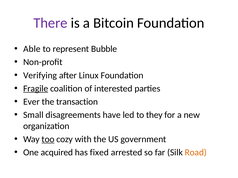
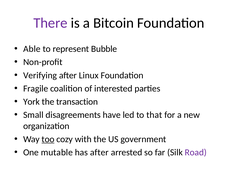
Fragile underline: present -> none
Ever: Ever -> York
they: they -> that
acquired: acquired -> mutable
has fixed: fixed -> after
Road colour: orange -> purple
